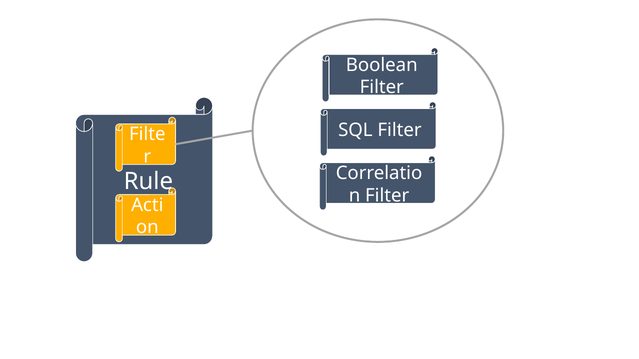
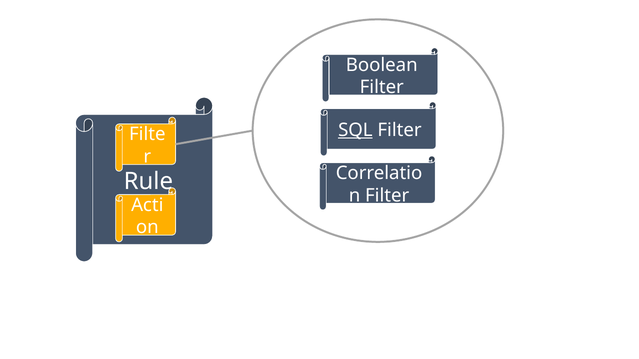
SQL underline: none -> present
